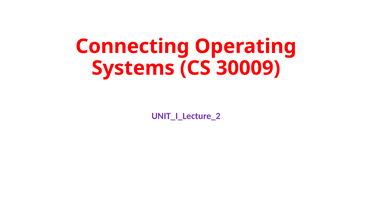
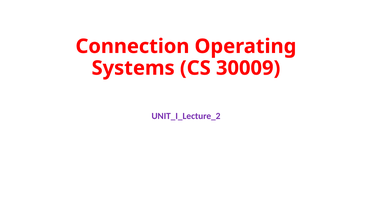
Connecting: Connecting -> Connection
